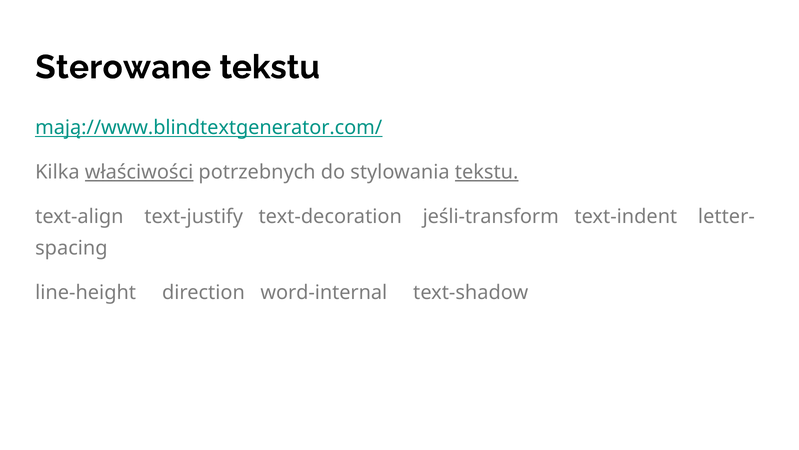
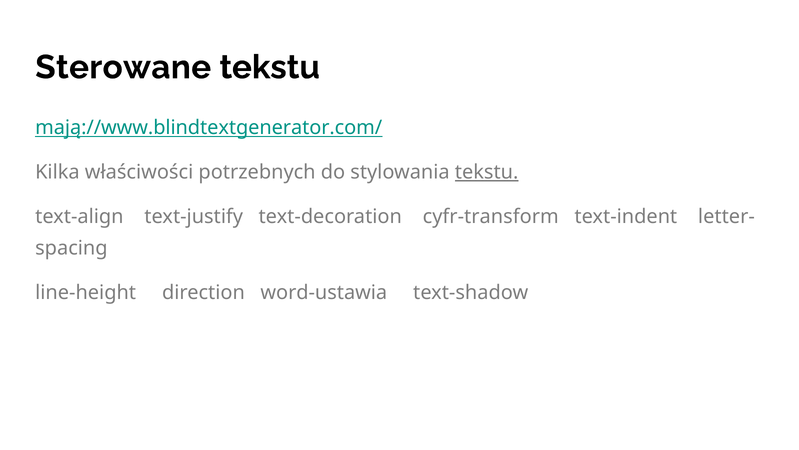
właściwości underline: present -> none
jeśli-transform: jeśli-transform -> cyfr-transform
word-internal: word-internal -> word-ustawia
